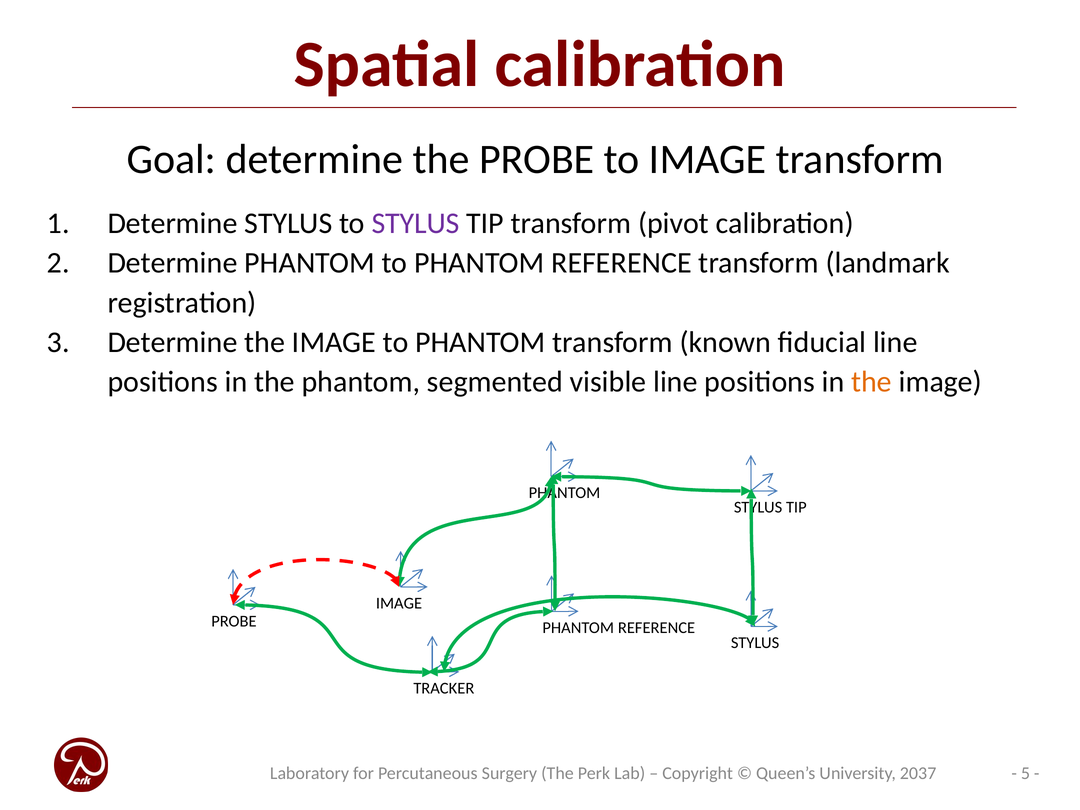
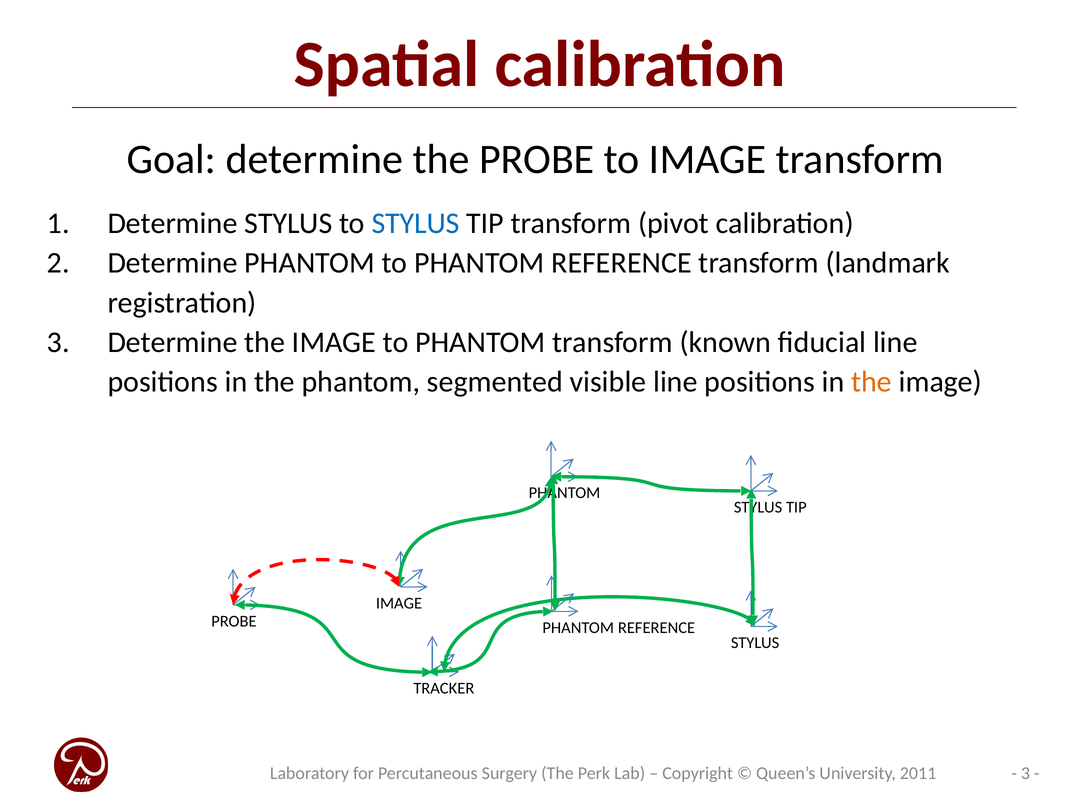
STYLUS at (416, 223) colour: purple -> blue
5 at (1025, 773): 5 -> 3
2037: 2037 -> 2011
